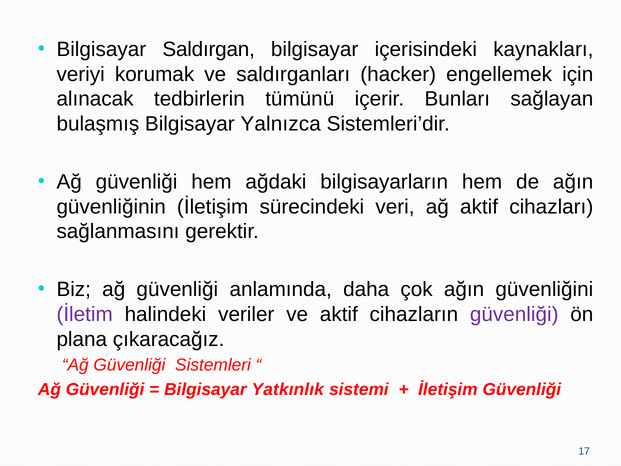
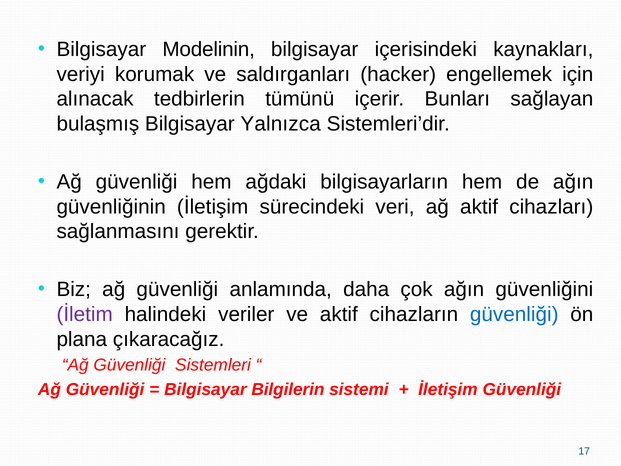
Saldırgan: Saldırgan -> Modelinin
güvenliği at (514, 314) colour: purple -> blue
Yatkınlık: Yatkınlık -> Bilgilerin
